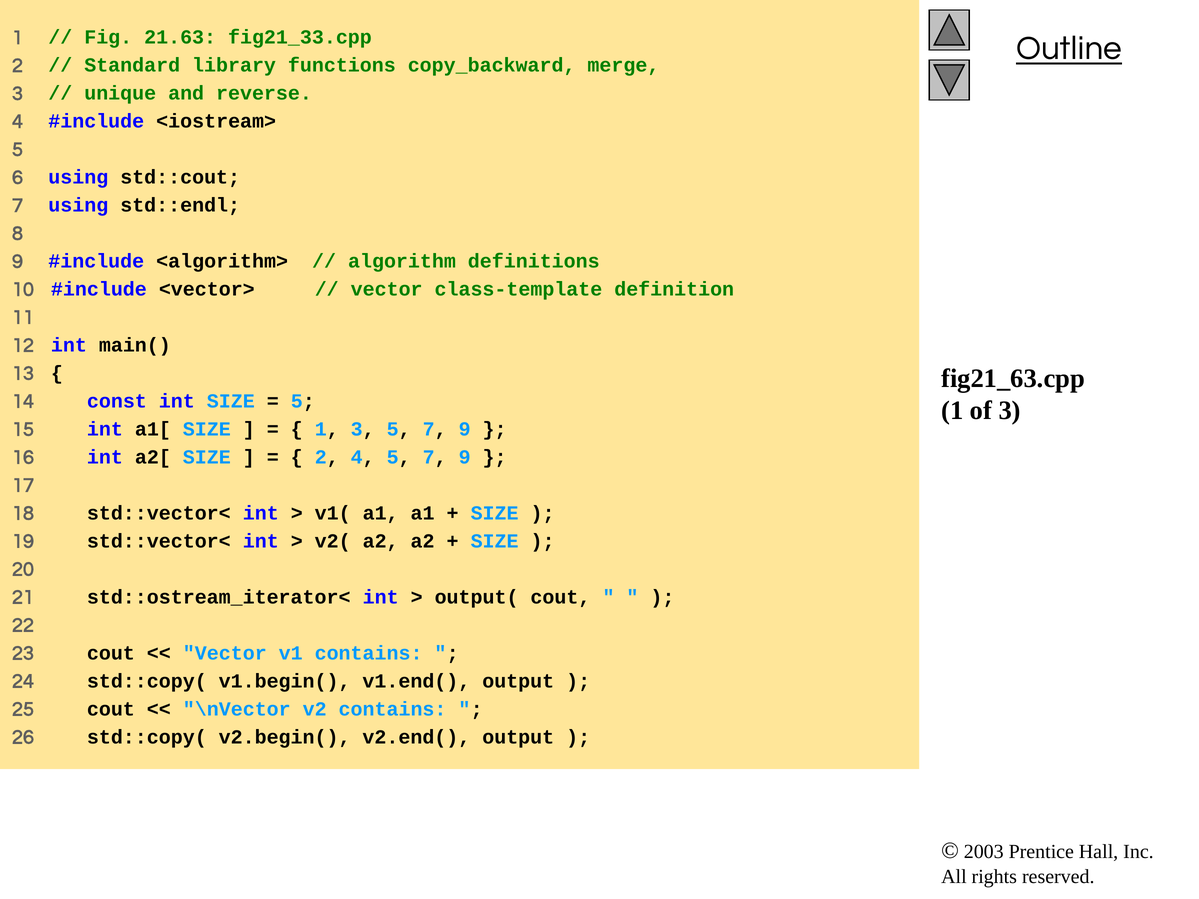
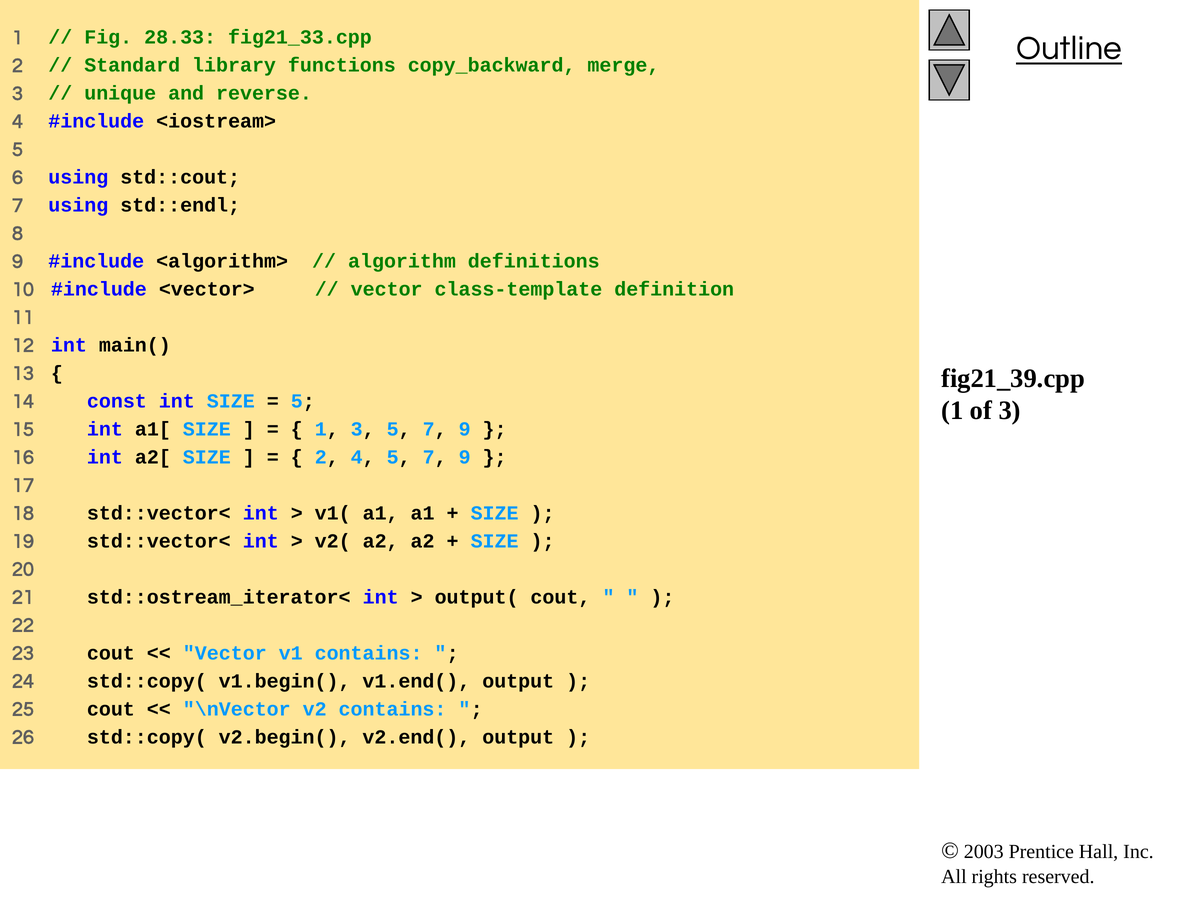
21.63: 21.63 -> 28.33
fig21_63.cpp: fig21_63.cpp -> fig21_39.cpp
